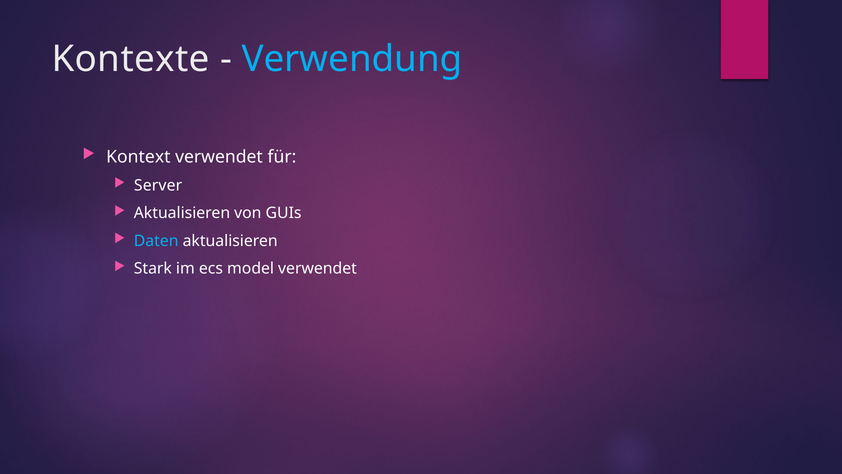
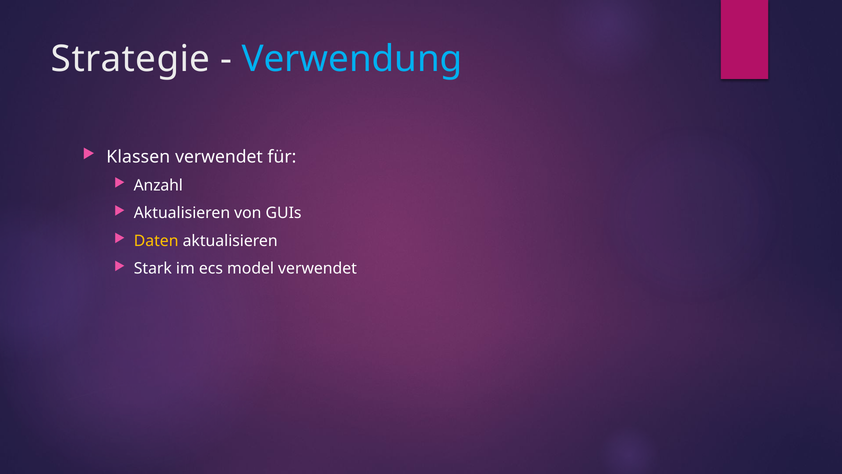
Kontexte: Kontexte -> Strategie
Kontext: Kontext -> Klassen
Server: Server -> Anzahl
Daten colour: light blue -> yellow
